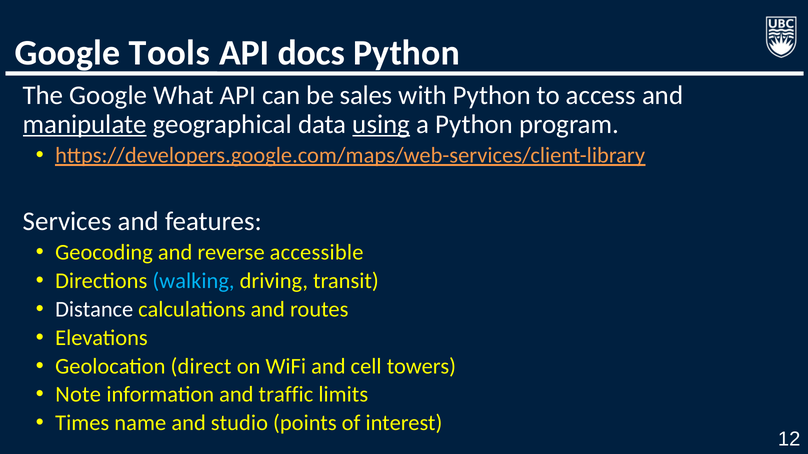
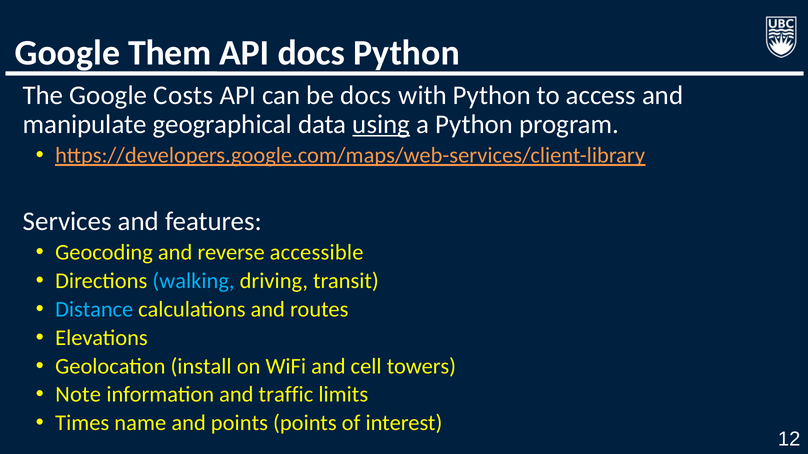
Tools: Tools -> Them
What: What -> Costs
be sales: sales -> docs
manipulate underline: present -> none
Distance colour: white -> light blue
direct: direct -> install
and studio: studio -> points
